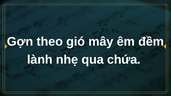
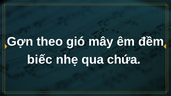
lành: lành -> biếc
